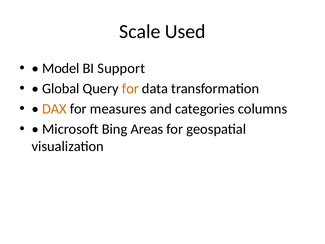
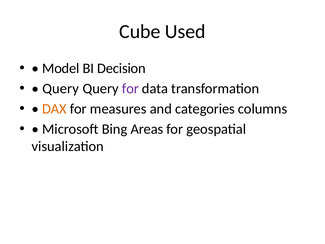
Scale: Scale -> Cube
Support: Support -> Decision
Global at (61, 88): Global -> Query
for at (130, 88) colour: orange -> purple
